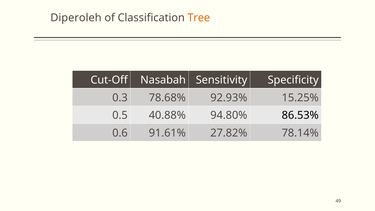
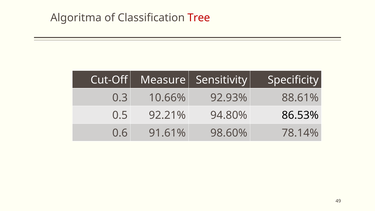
Diperoleh: Diperoleh -> Algoritma
Tree colour: orange -> red
Nasabah: Nasabah -> Measure
78.68%: 78.68% -> 10.66%
15.25%: 15.25% -> 88.61%
40.88%: 40.88% -> 92.21%
27.82%: 27.82% -> 98.60%
